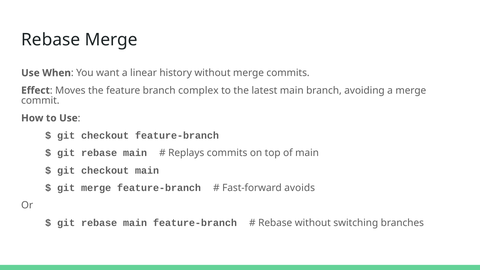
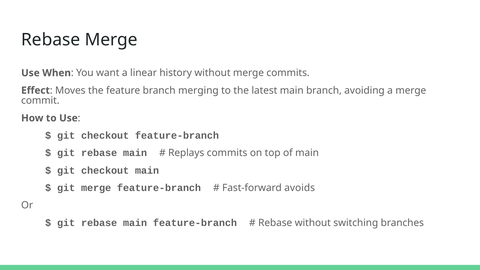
complex: complex -> merging
